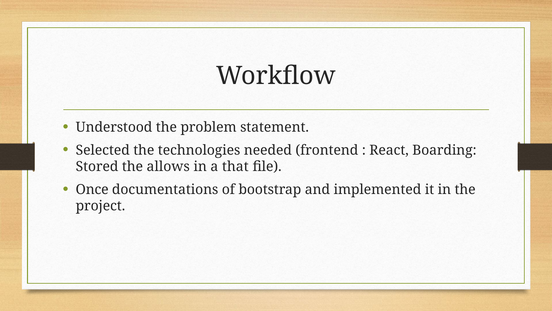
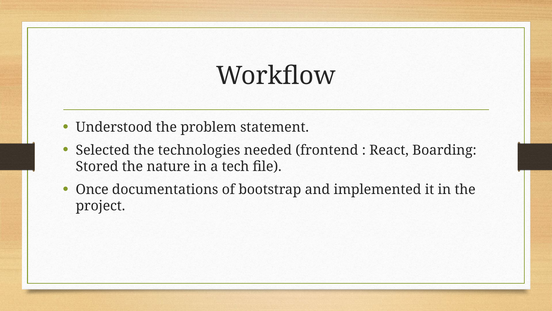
allows: allows -> nature
that: that -> tech
